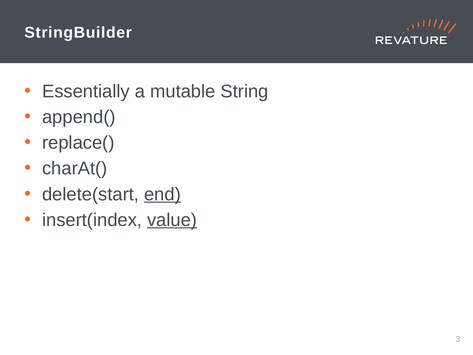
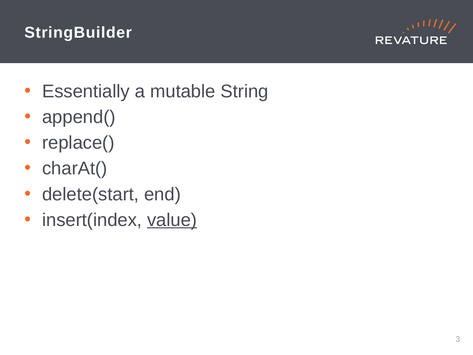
end underline: present -> none
